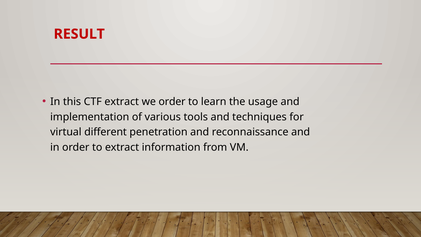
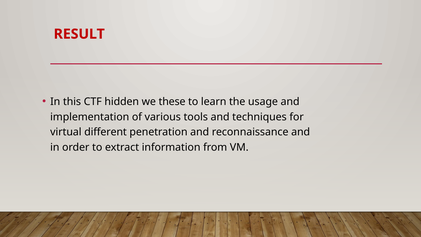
CTF extract: extract -> hidden
we order: order -> these
